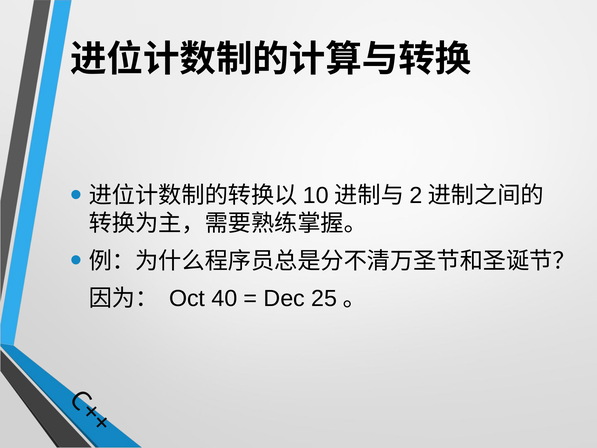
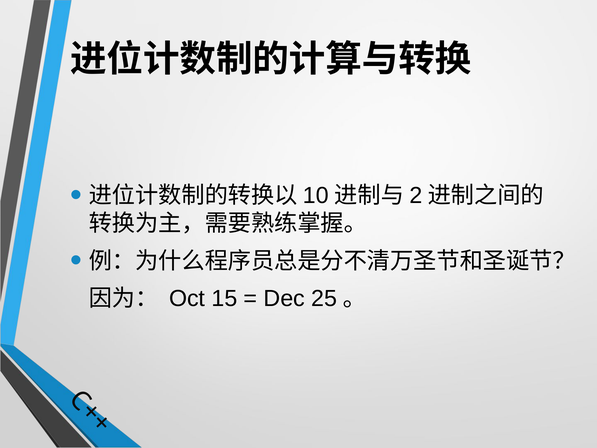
40: 40 -> 15
